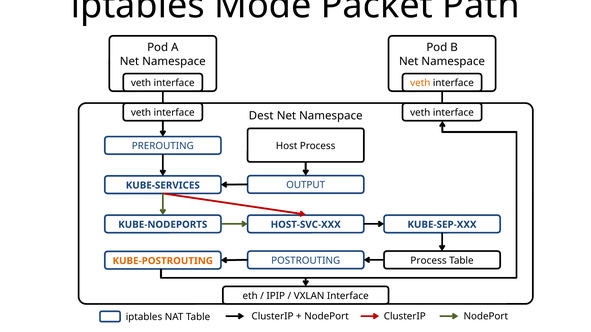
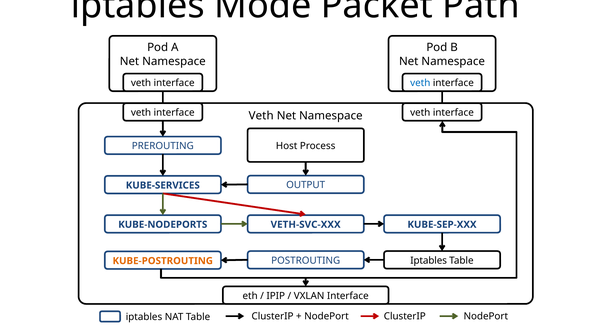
veth at (420, 83) colour: orange -> blue
Dest at (261, 116): Dest -> Veth
HOST-SVC-XXX: HOST-SVC-XXX -> VETH-SVC-XXX
Process at (429, 261): Process -> Iptables
